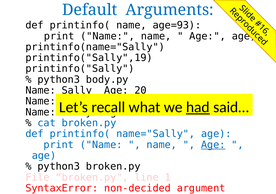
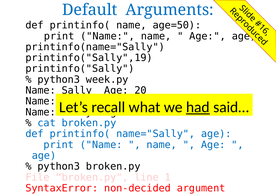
age=93: age=93 -> age=50
body.py: body.py -> week.py
Age at (213, 145) underline: present -> none
